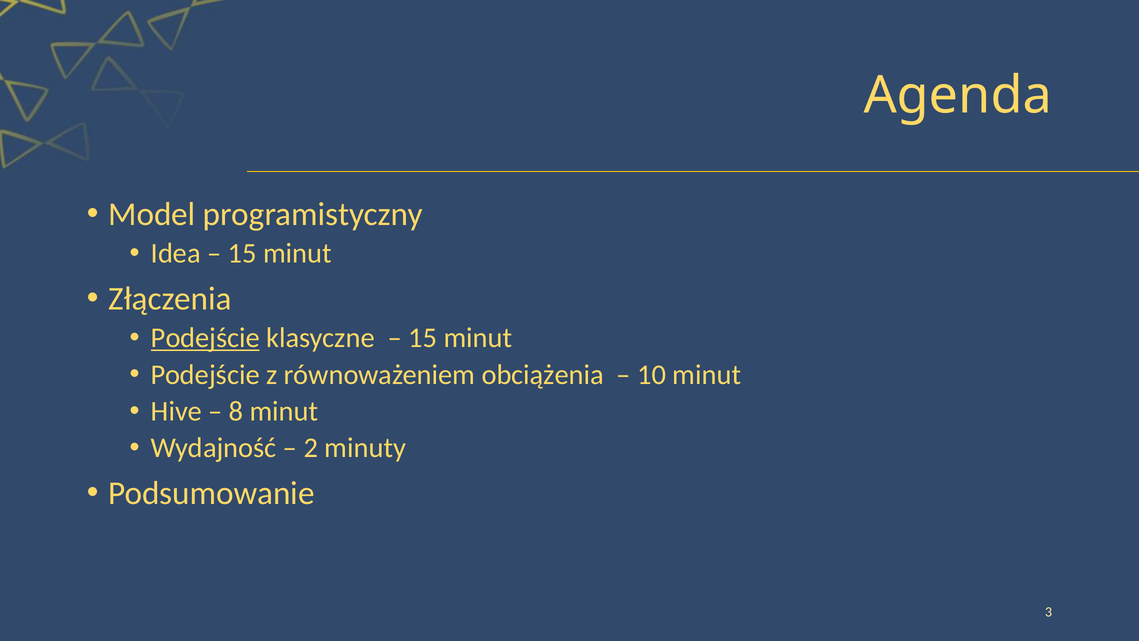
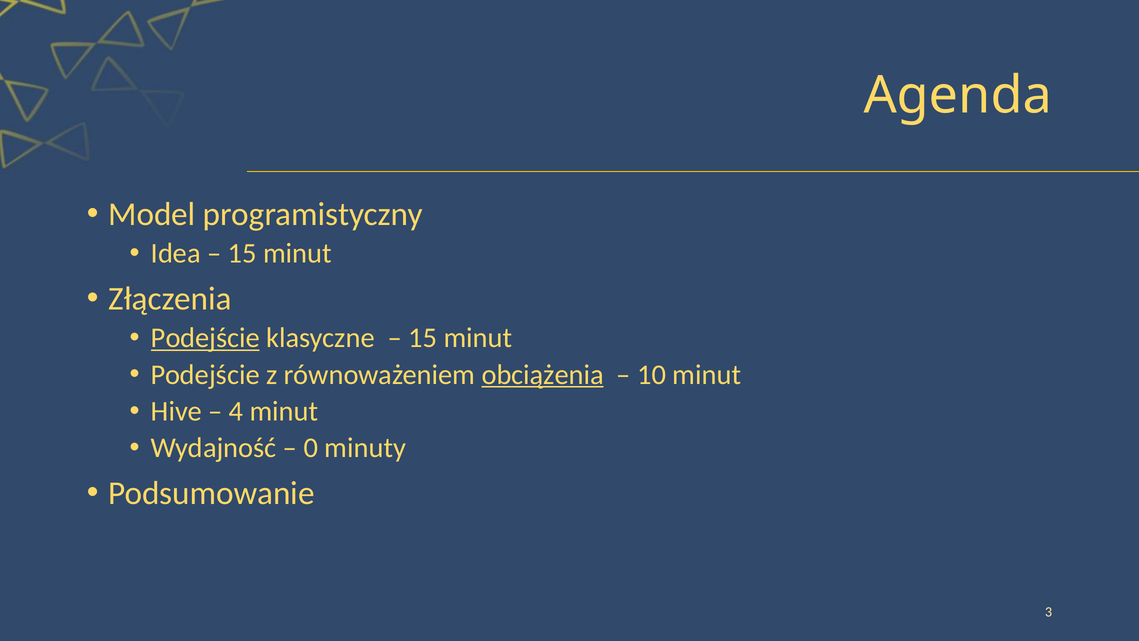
obciążenia underline: none -> present
8: 8 -> 4
2: 2 -> 0
